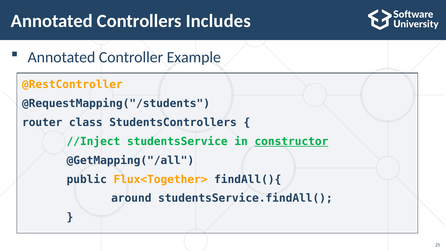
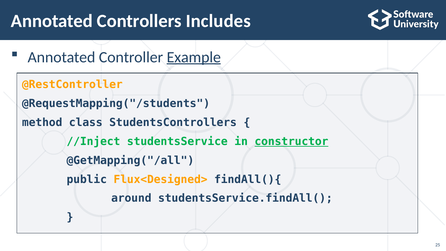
Example underline: none -> present
router: router -> method
Flux<Together>: Flux<Together> -> Flux<Designed>
